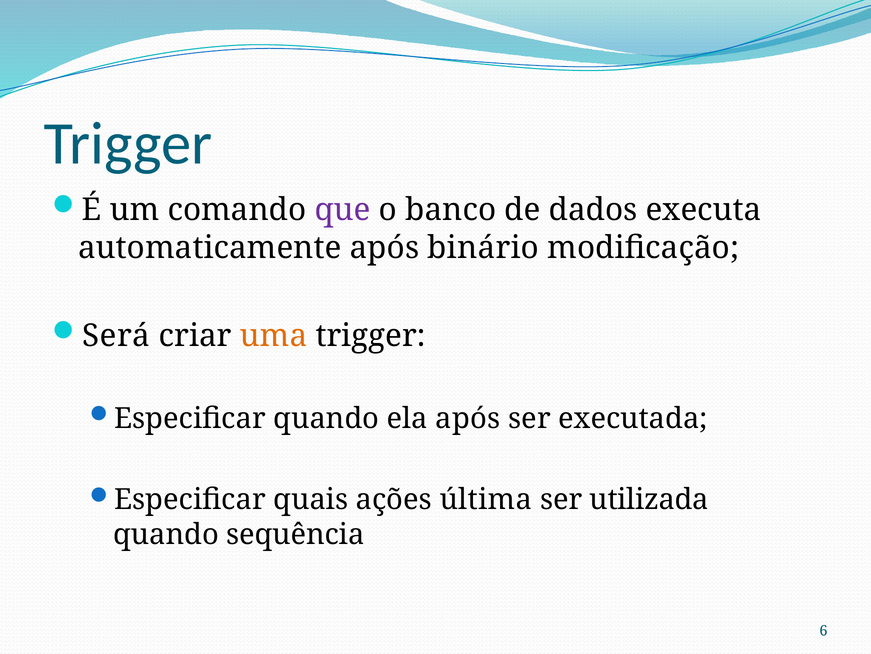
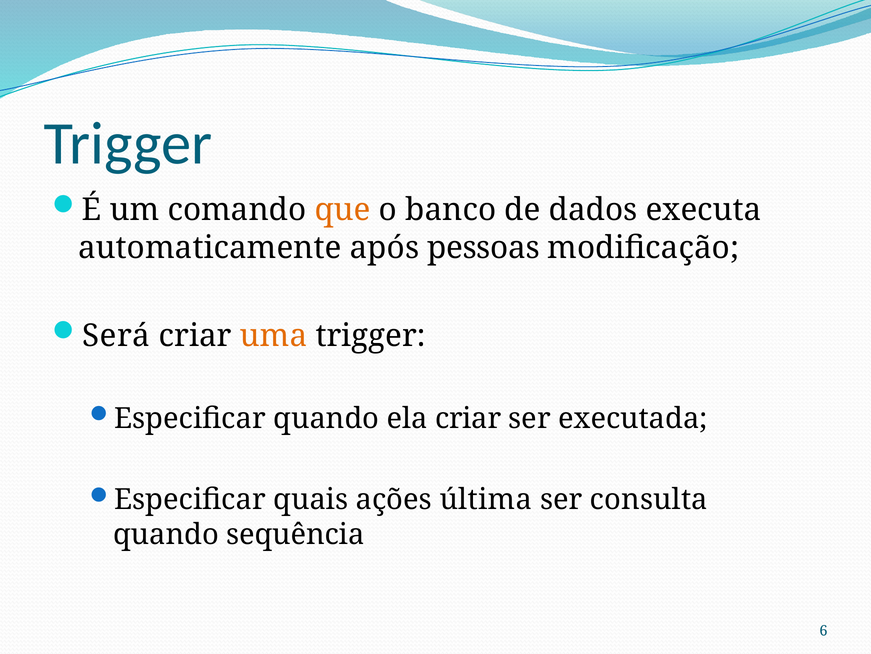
que colour: purple -> orange
binário: binário -> pessoas
ela após: após -> criar
utilizada: utilizada -> consulta
